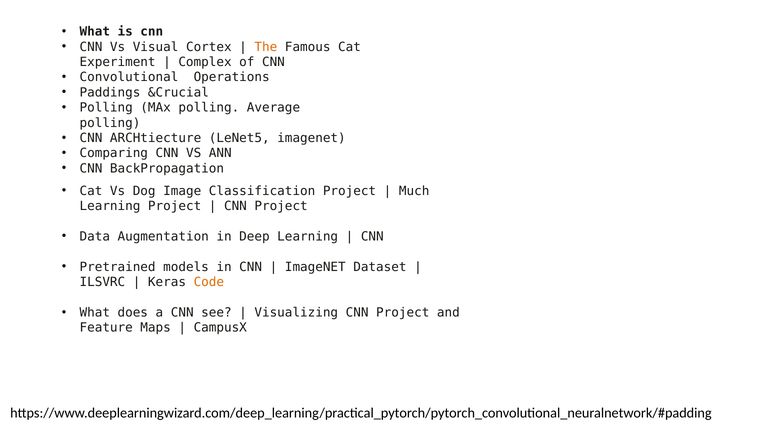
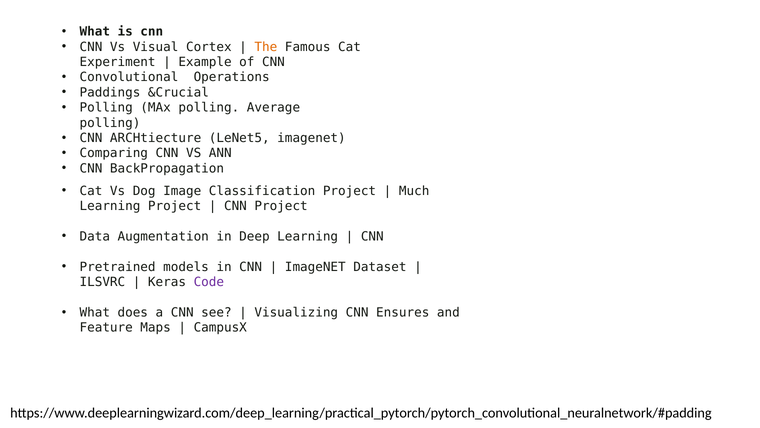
Complex: Complex -> Example
Code colour: orange -> purple
Visualizing CNN Project: Project -> Ensures
